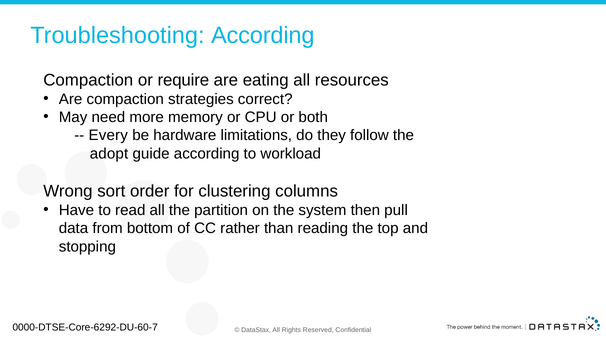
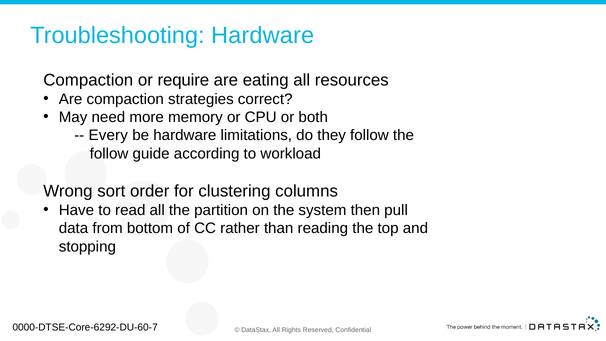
Troubleshooting According: According -> Hardware
adopt at (109, 154): adopt -> follow
